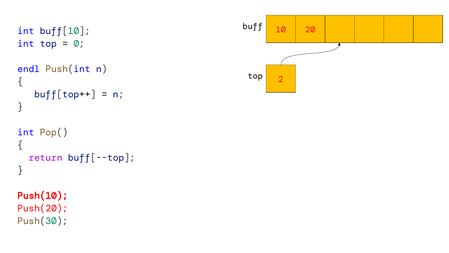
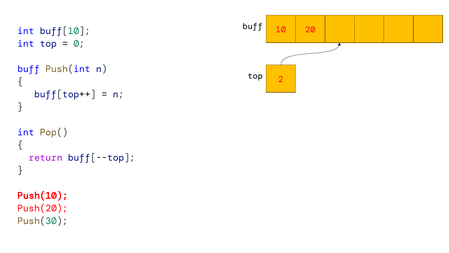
endl at (29, 69): endl -> buff
